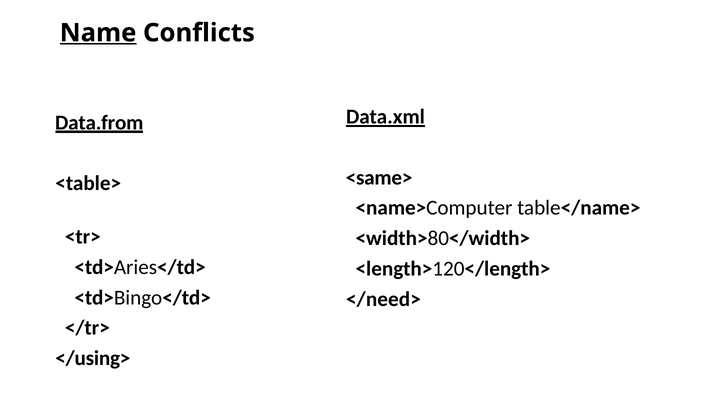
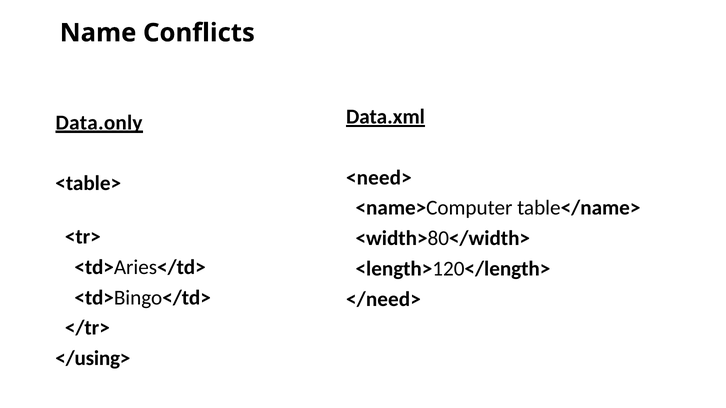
Name underline: present -> none
Data.from: Data.from -> Data.only
<same>: <same> -> <need>
